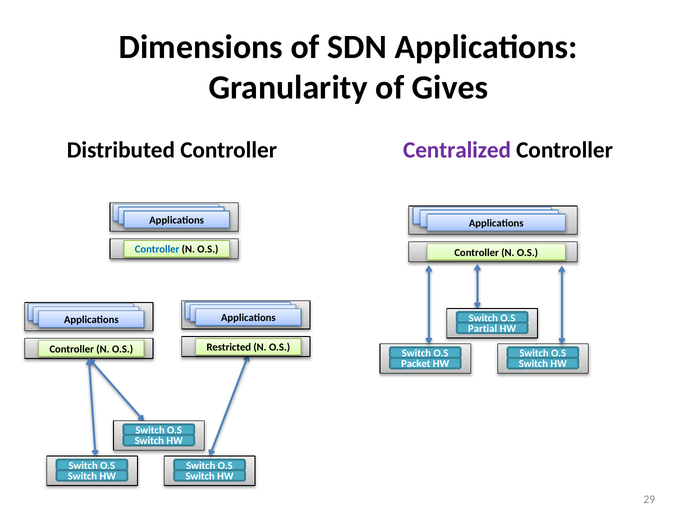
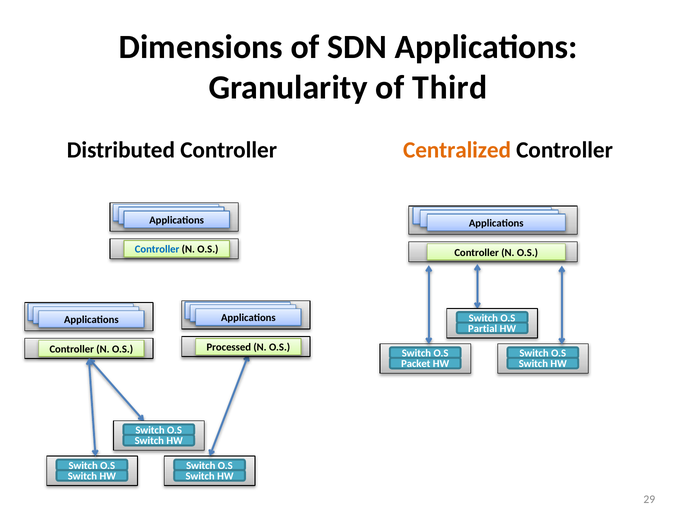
Gives: Gives -> Third
Centralized colour: purple -> orange
Restricted: Restricted -> Processed
